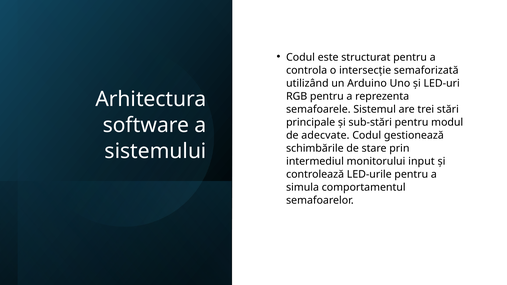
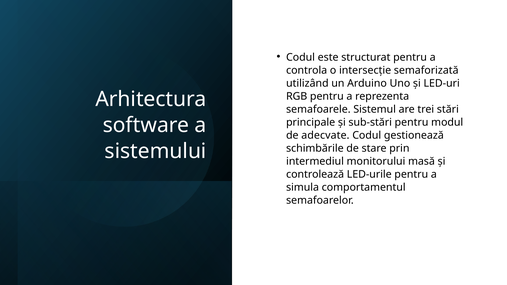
input: input -> masă
